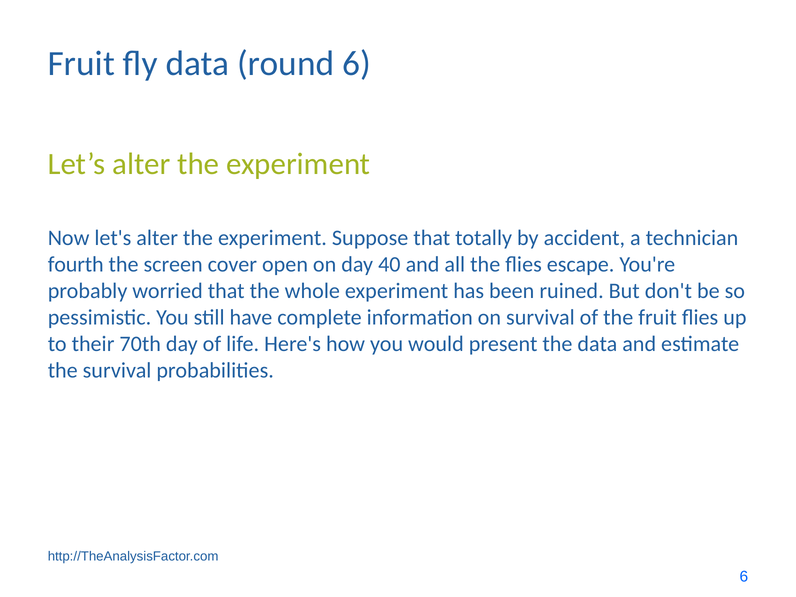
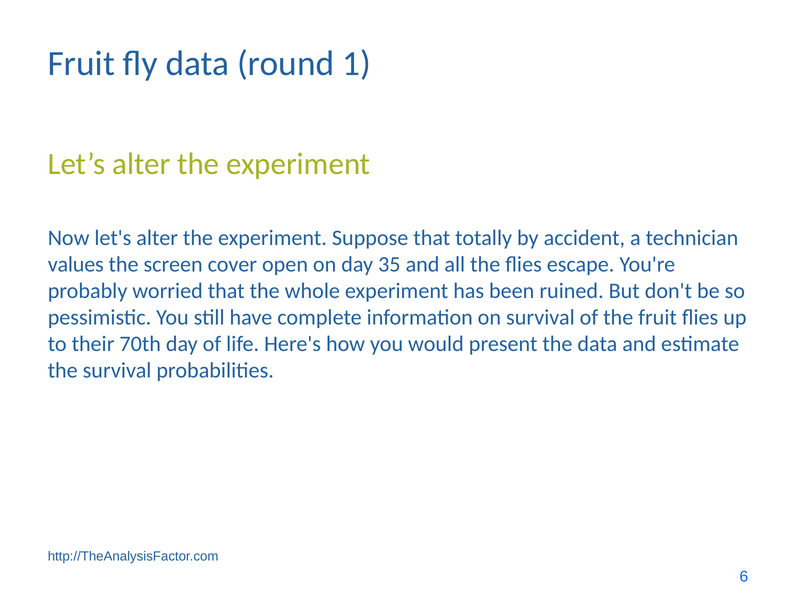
round 6: 6 -> 1
fourth: fourth -> values
40: 40 -> 35
